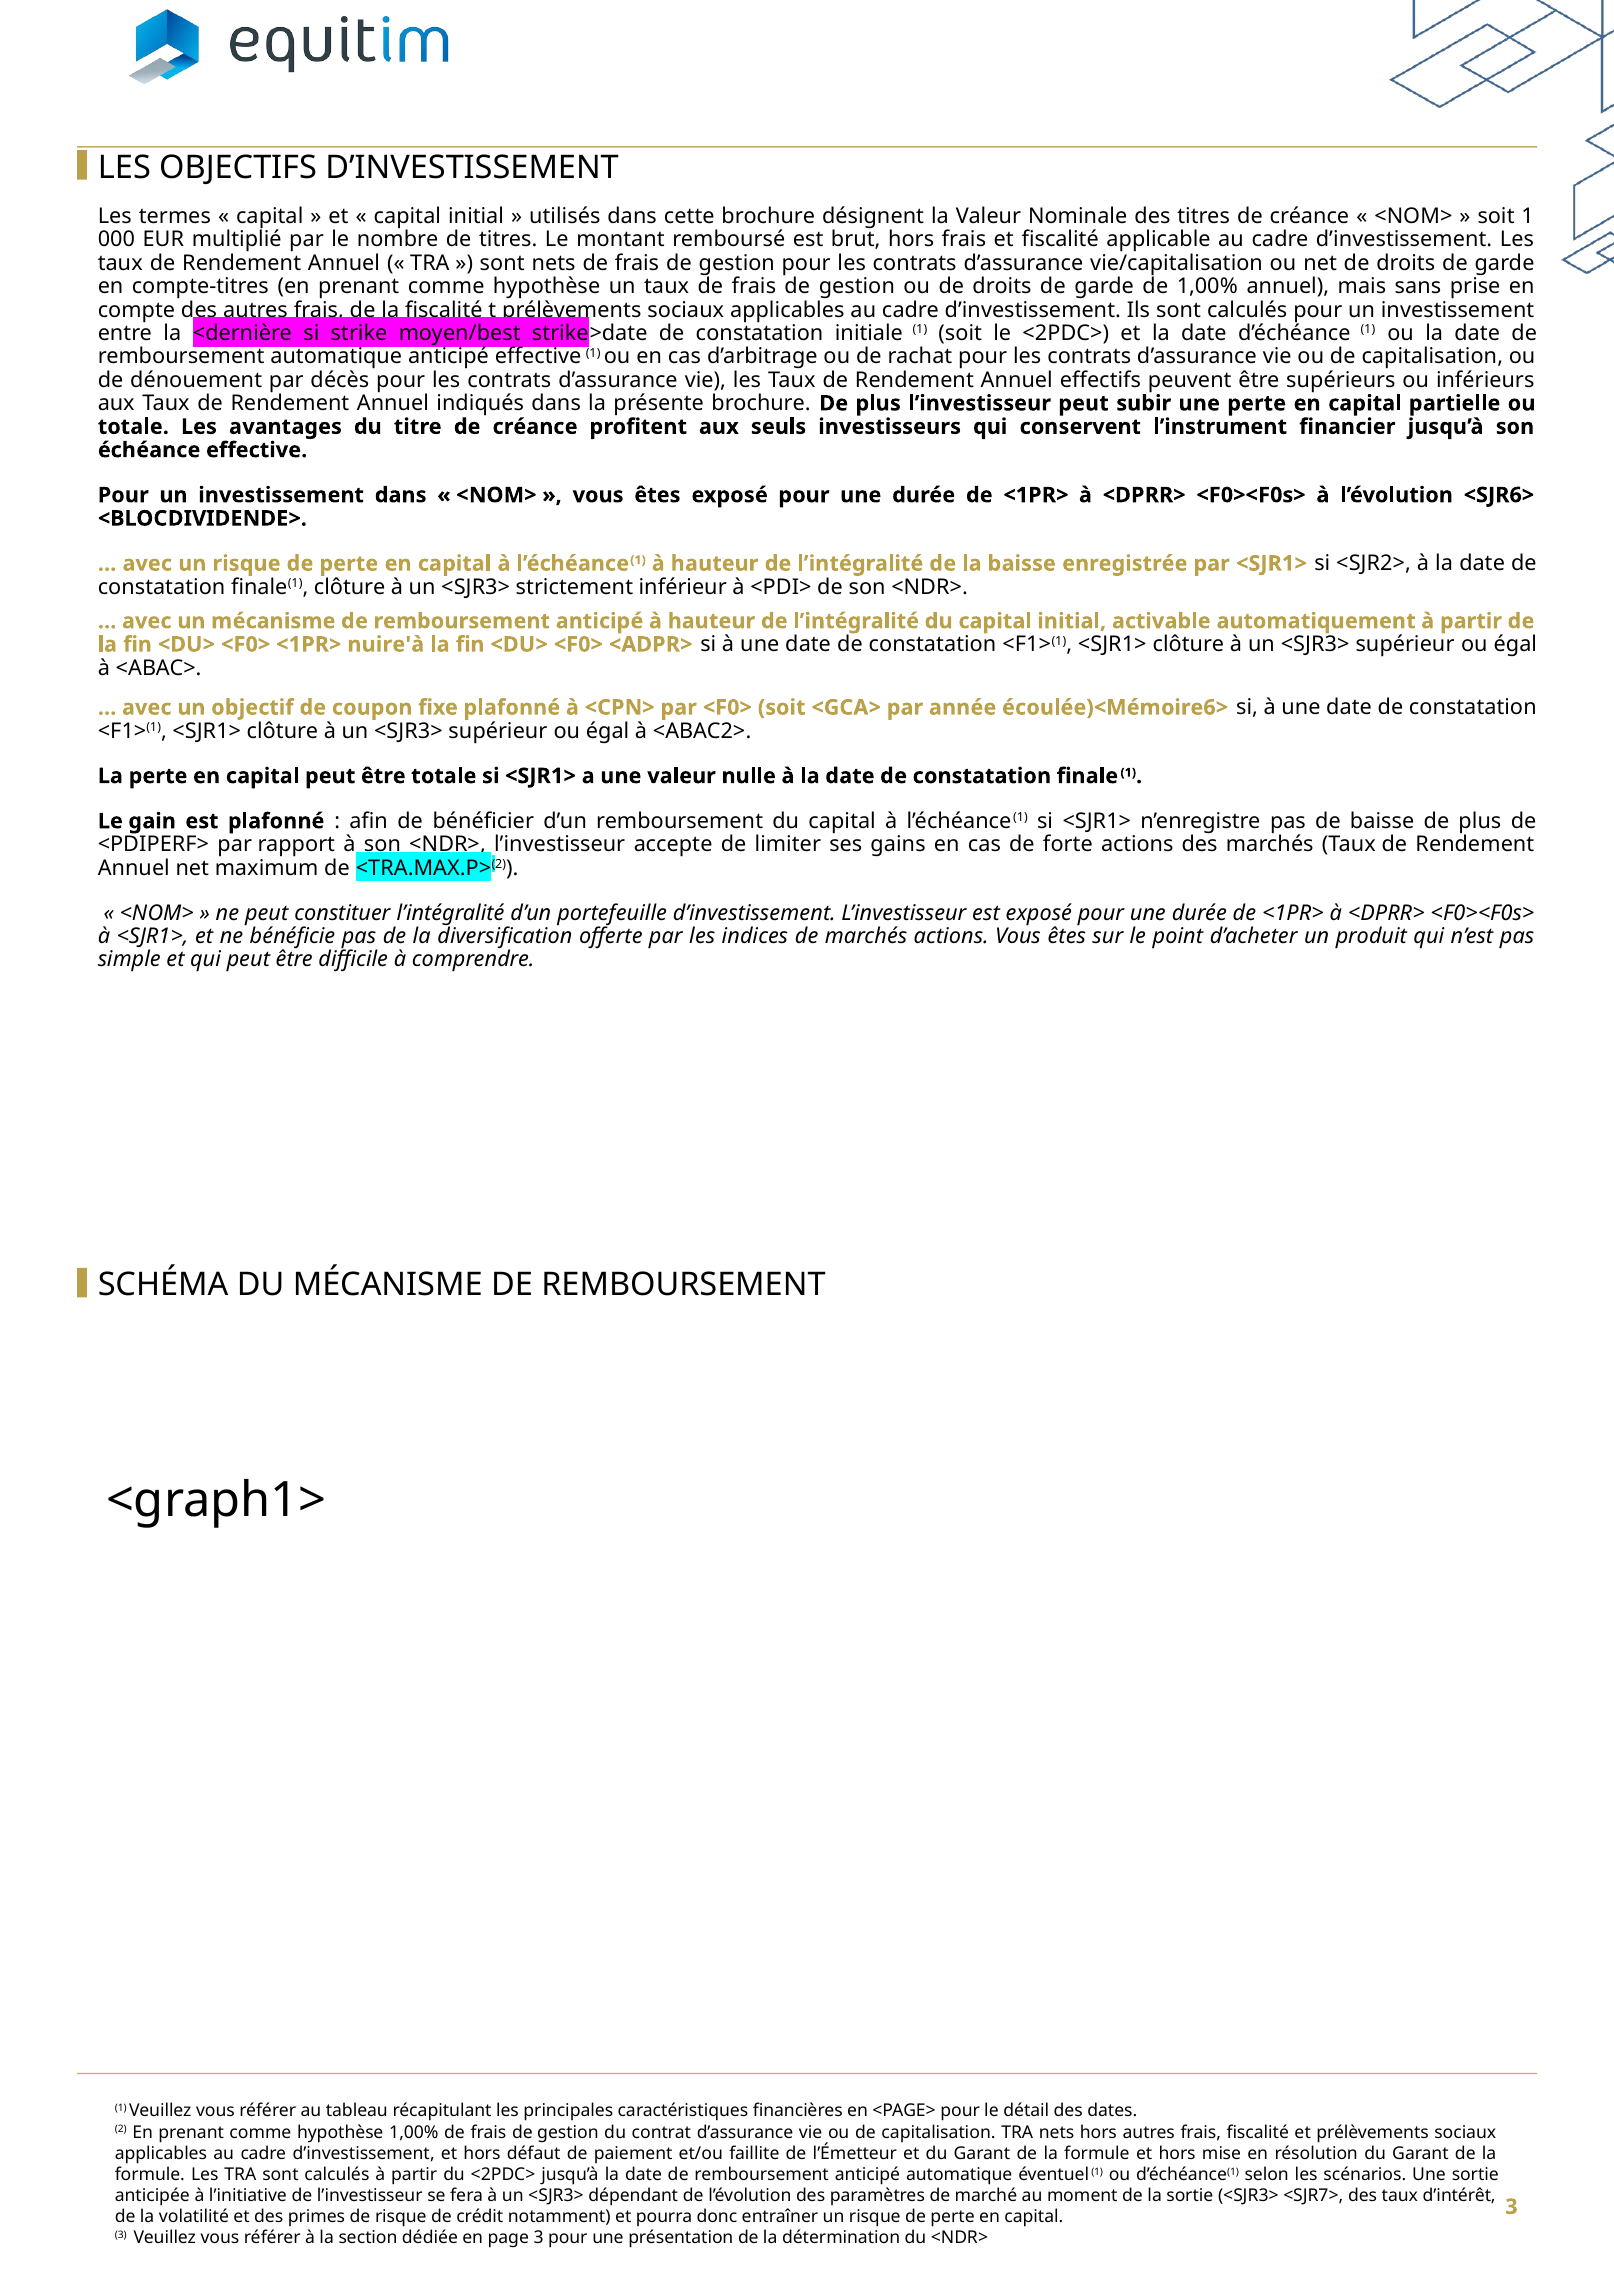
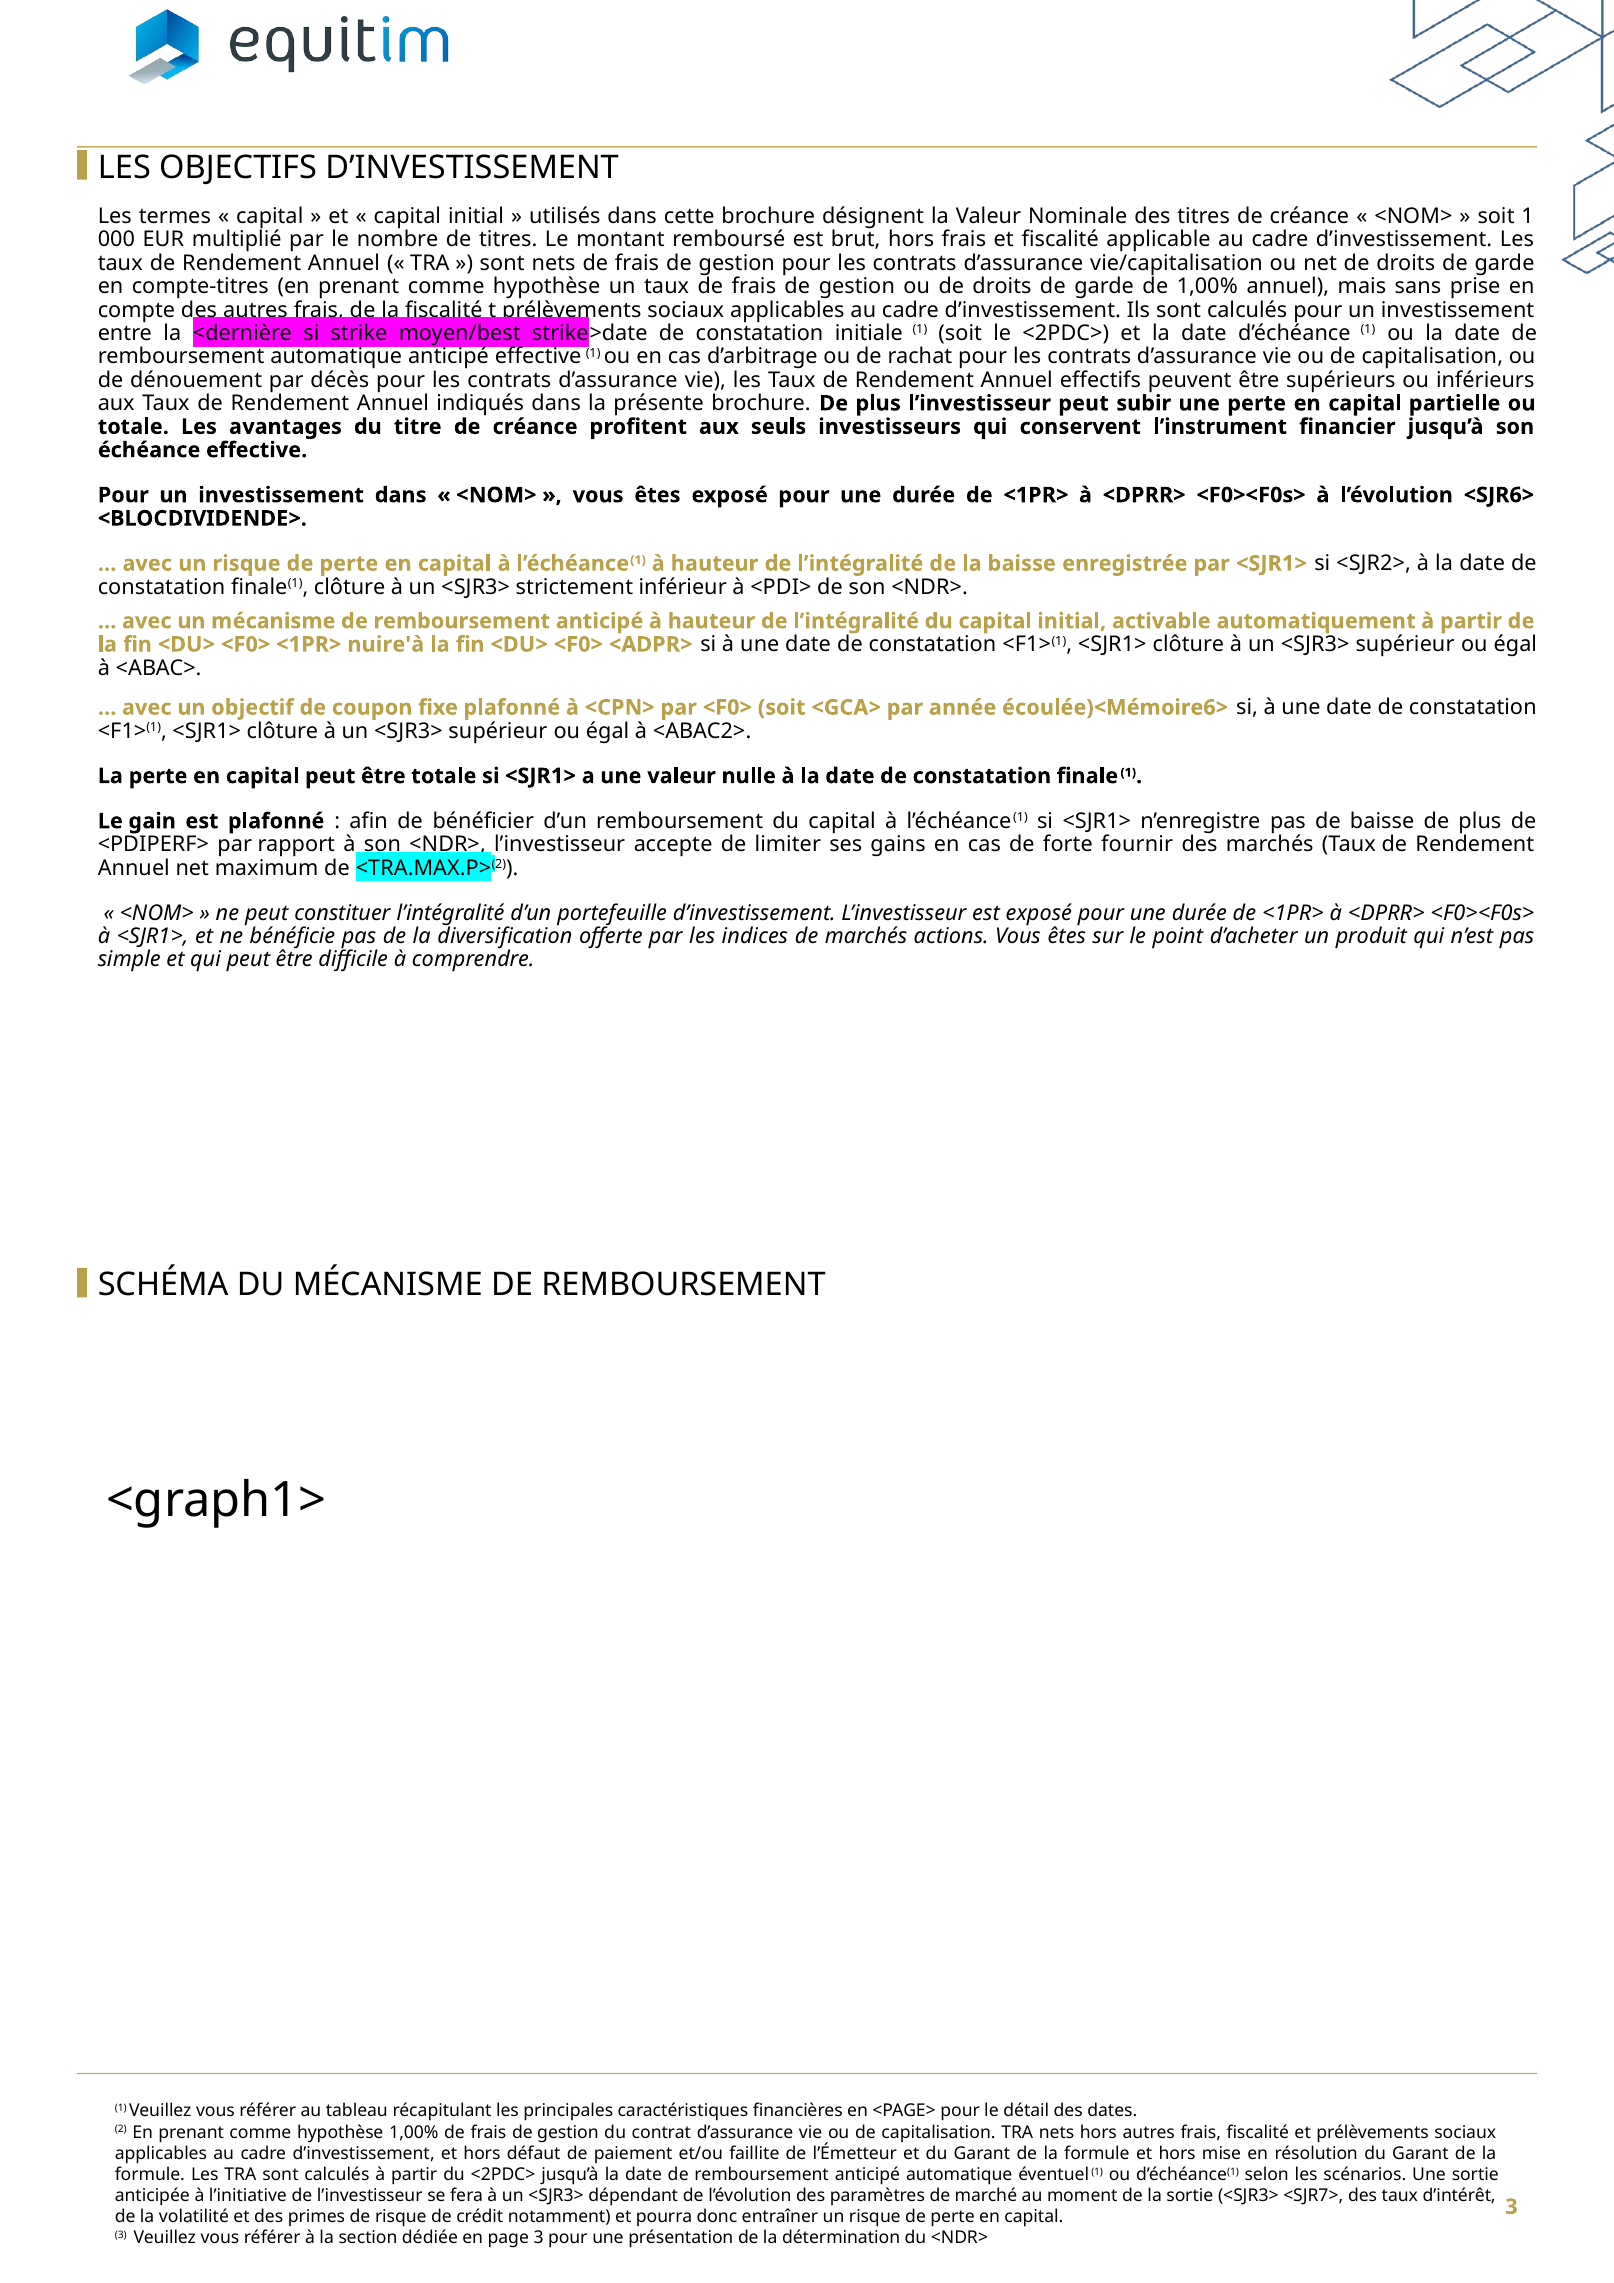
forte actions: actions -> fournir
